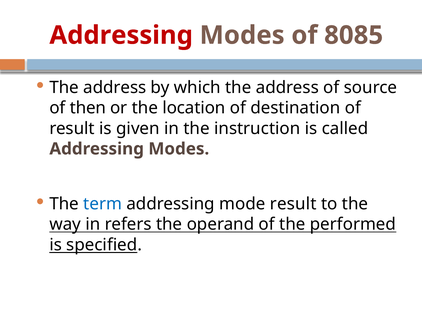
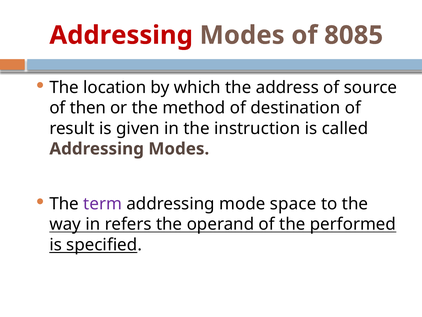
address at (115, 87): address -> location
location: location -> method
term colour: blue -> purple
mode result: result -> space
